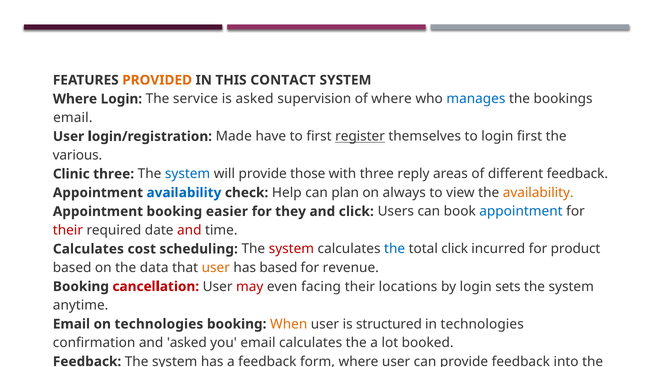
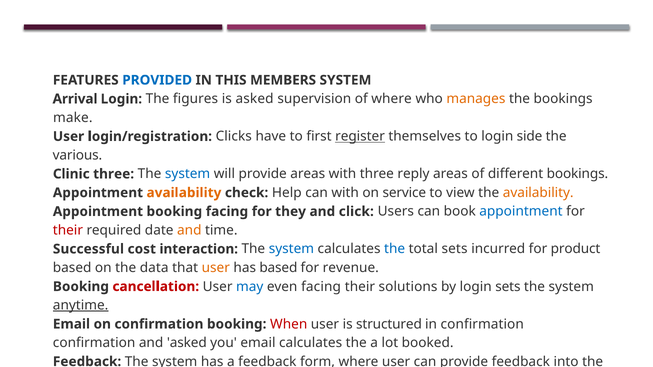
PROVIDED colour: orange -> blue
CONTACT: CONTACT -> MEMBERS
Where at (75, 99): Where -> Arrival
service: service -> figures
manages colour: blue -> orange
email at (73, 118): email -> make
Made: Made -> Clicks
login first: first -> side
provide those: those -> areas
different feedback: feedback -> bookings
availability at (184, 193) colour: blue -> orange
can plan: plan -> with
always: always -> service
booking easier: easier -> facing
and at (189, 230) colour: red -> orange
Calculates at (88, 249): Calculates -> Successful
scheduling: scheduling -> interaction
system at (291, 249) colour: red -> blue
total click: click -> sets
may colour: red -> blue
locations: locations -> solutions
anytime underline: none -> present
on technologies: technologies -> confirmation
When colour: orange -> red
in technologies: technologies -> confirmation
